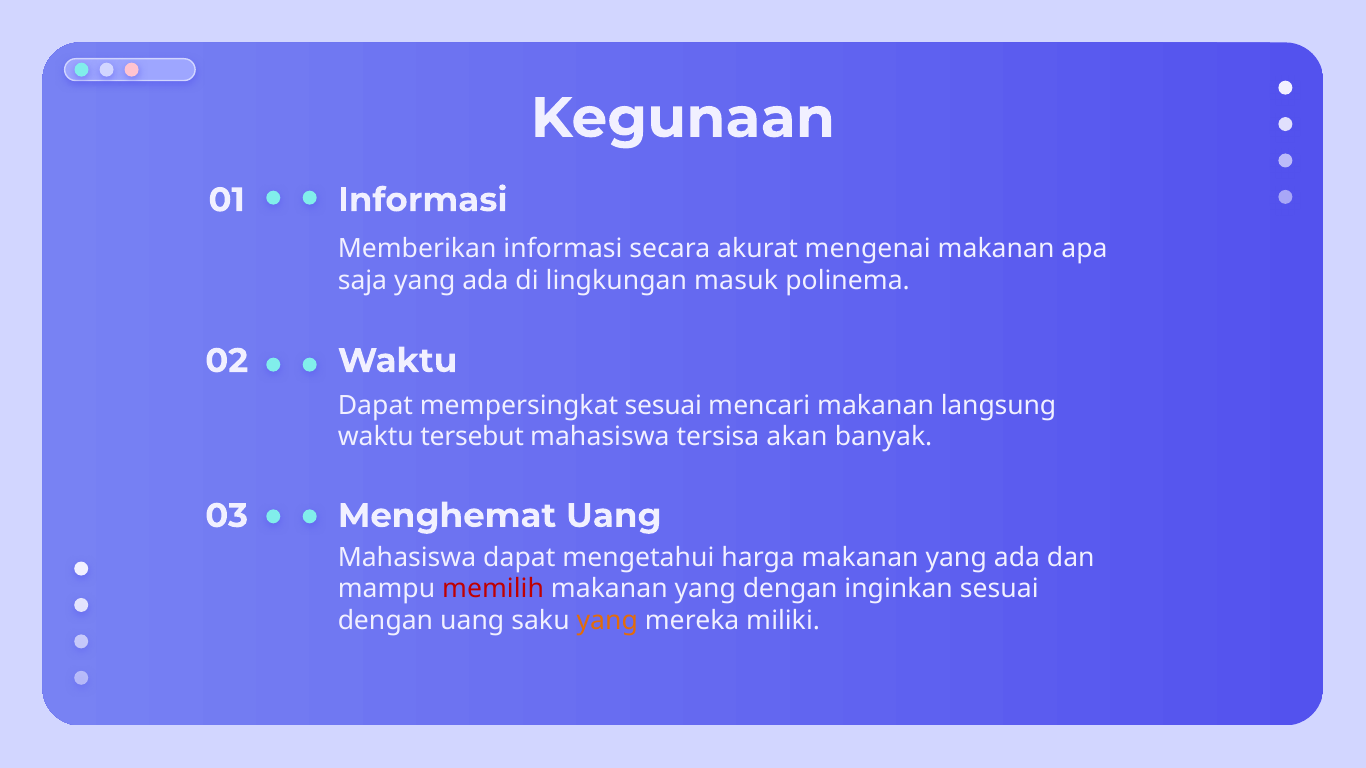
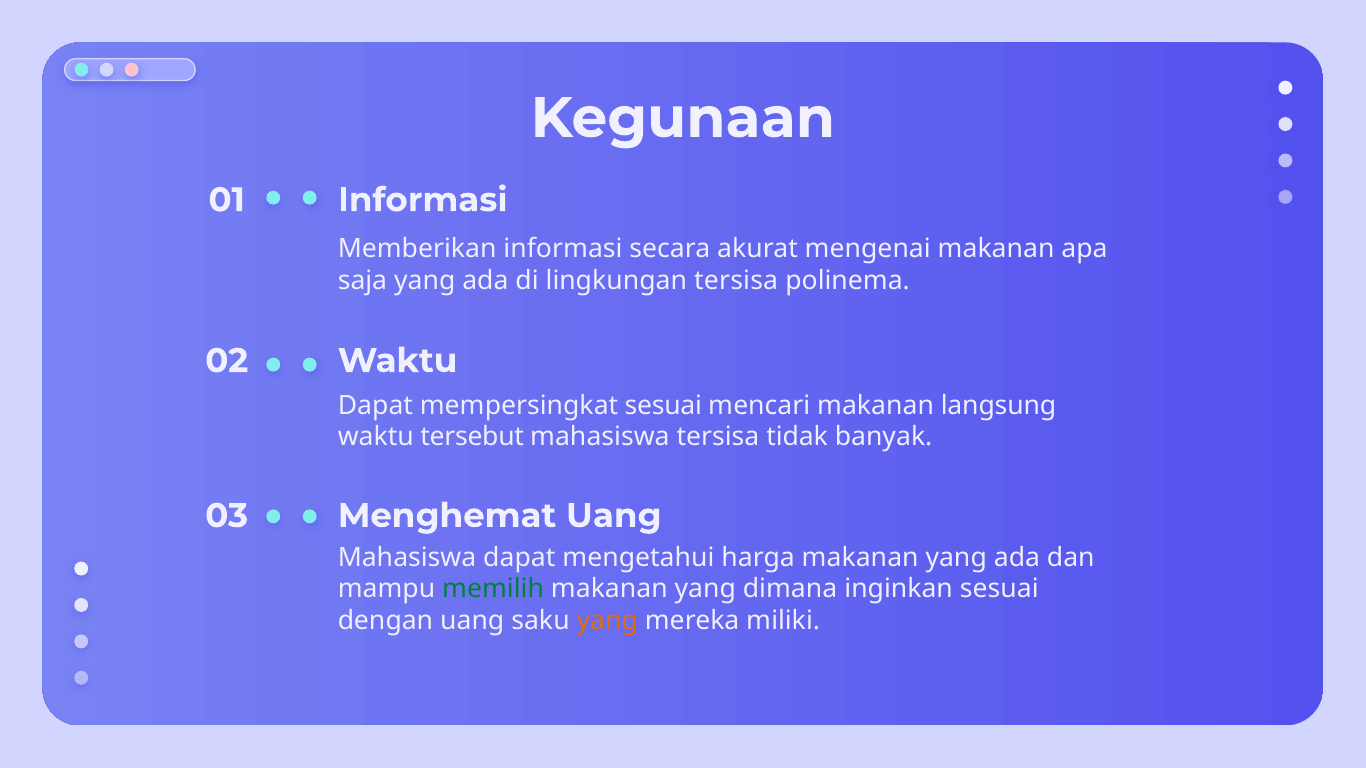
lingkungan masuk: masuk -> tersisa
akan: akan -> tidak
memilih colour: red -> green
yang dengan: dengan -> dimana
